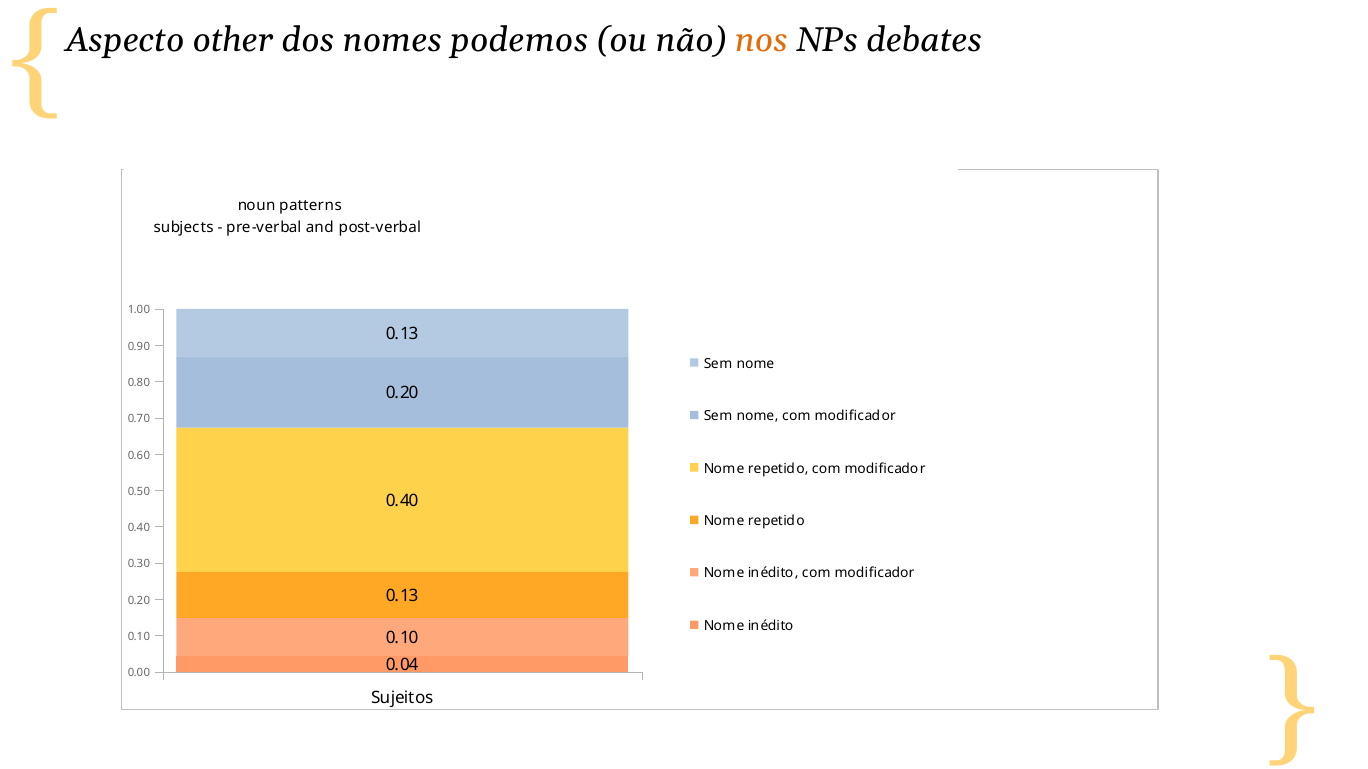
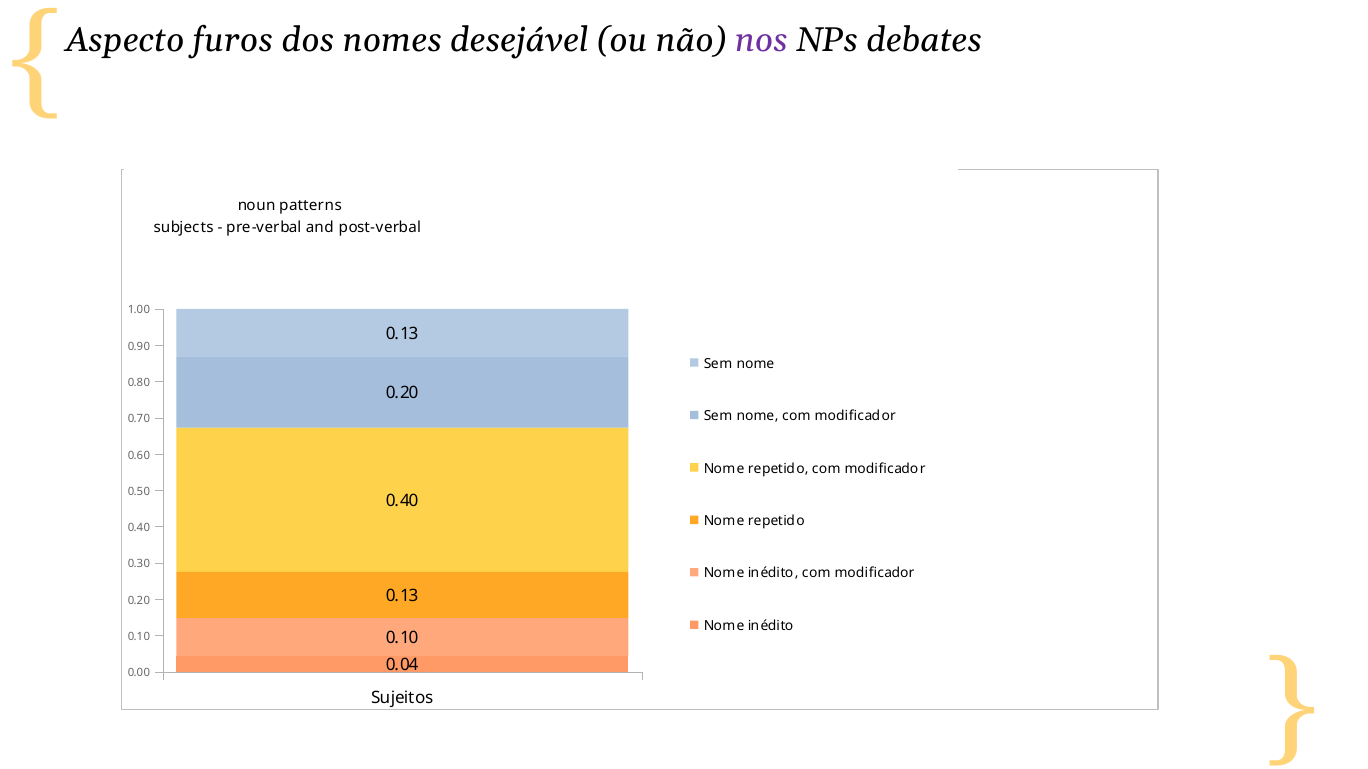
other: other -> furos
podemos: podemos -> desejável
nos colour: orange -> purple
